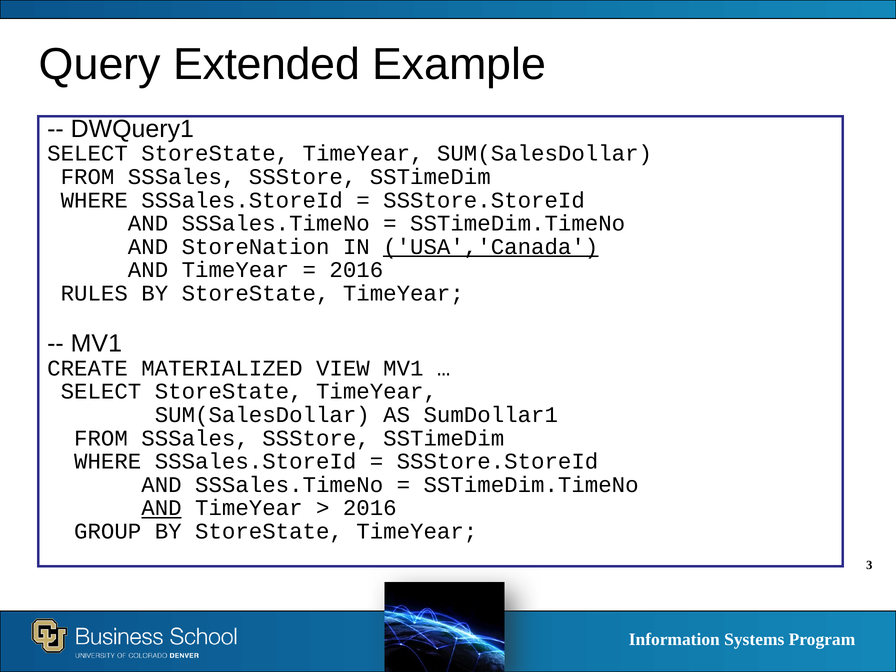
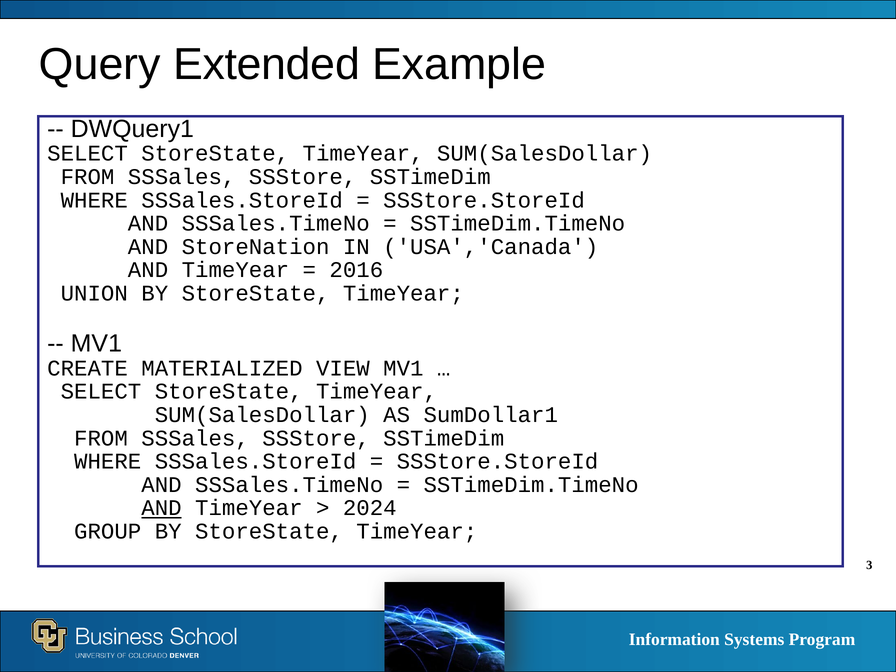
USA','Canada underline: present -> none
RULES: RULES -> UNION
2016 at (370, 508): 2016 -> 2024
